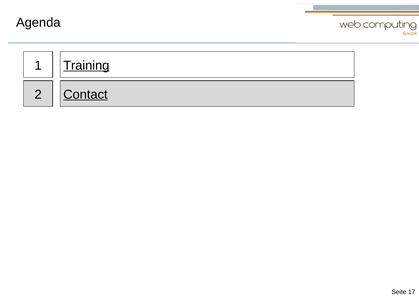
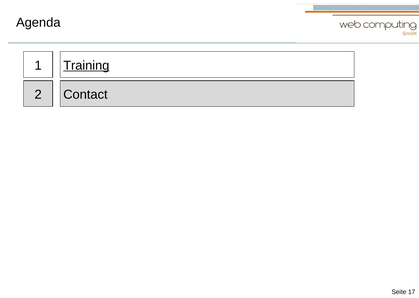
Contact underline: present -> none
